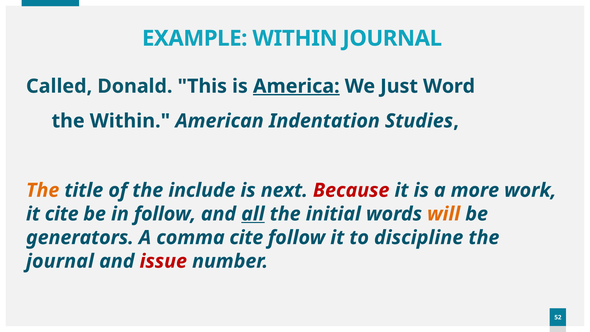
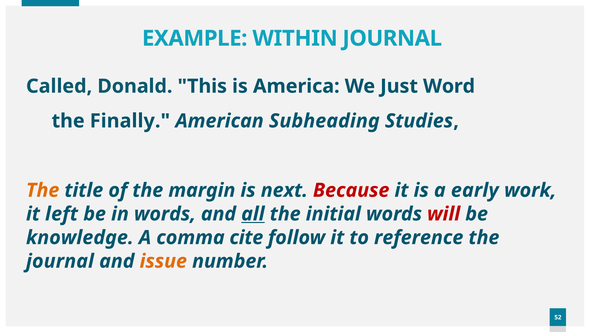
America underline: present -> none
the Within: Within -> Finally
Indentation: Indentation -> Subheading
include: include -> margin
more: more -> early
it cite: cite -> left
in follow: follow -> words
will colour: orange -> red
generators: generators -> knowledge
discipline: discipline -> reference
issue colour: red -> orange
